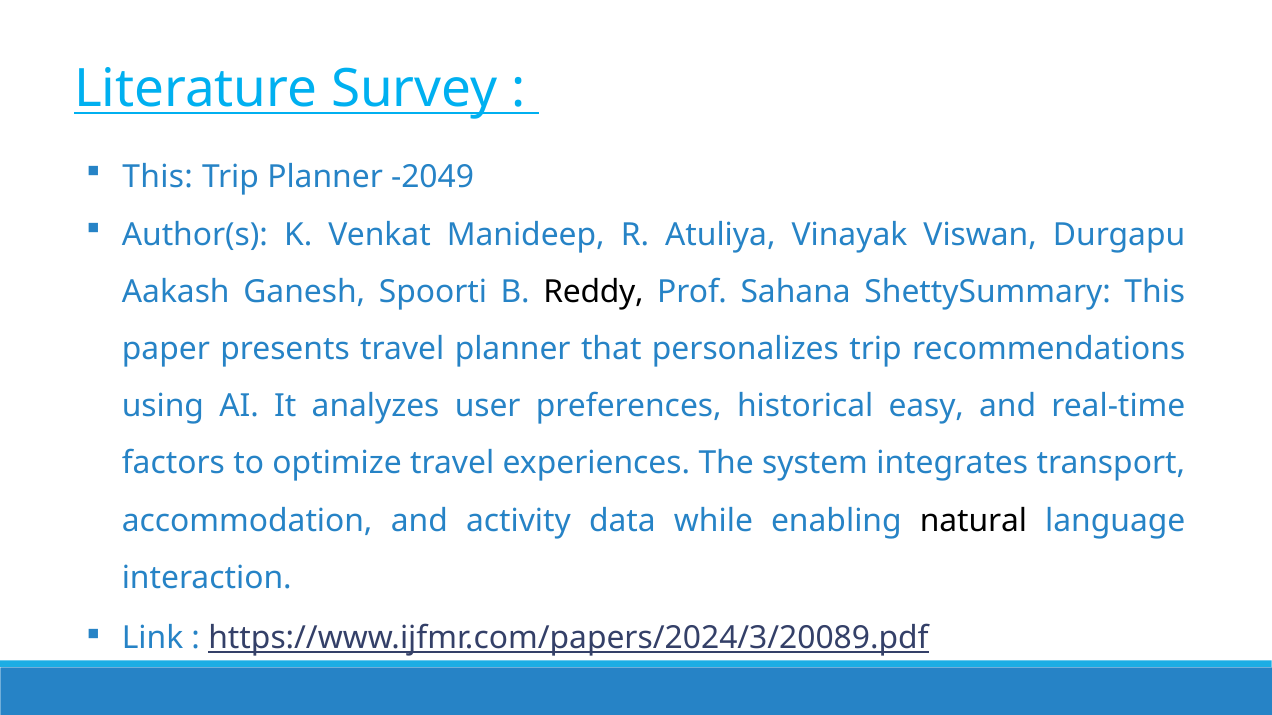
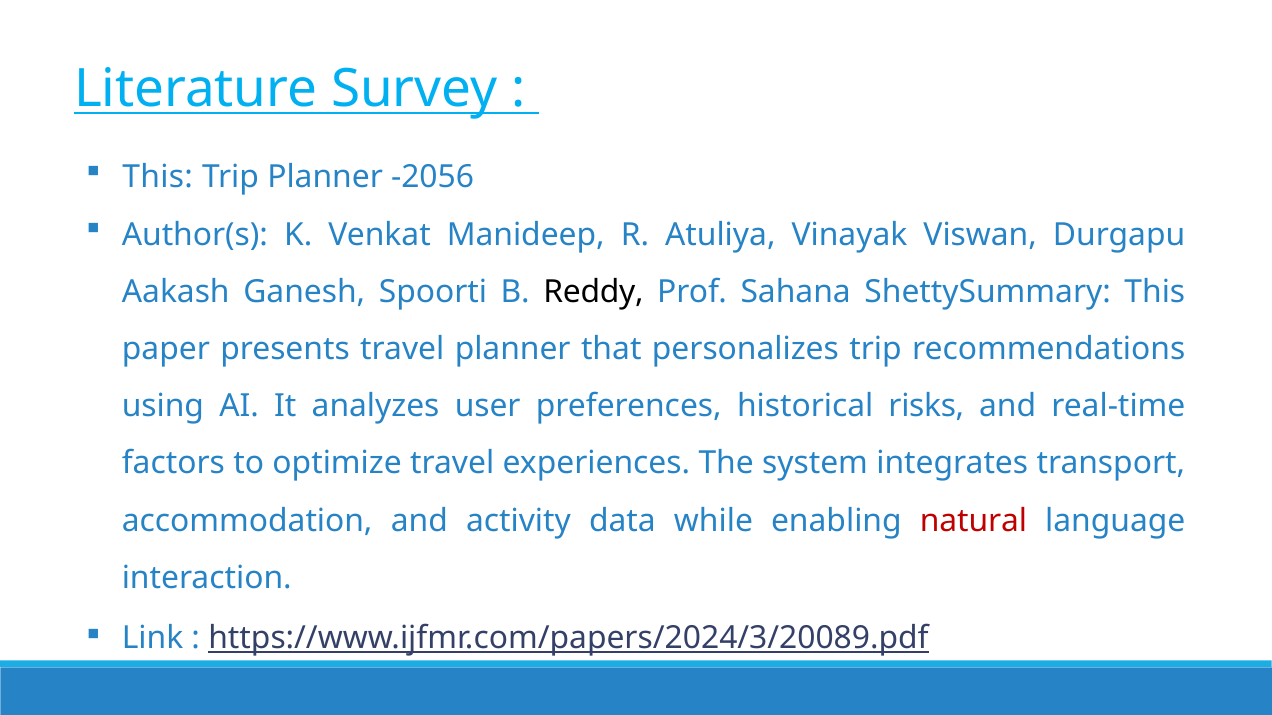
-2049: -2049 -> -2056
easy: easy -> risks
natural colour: black -> red
